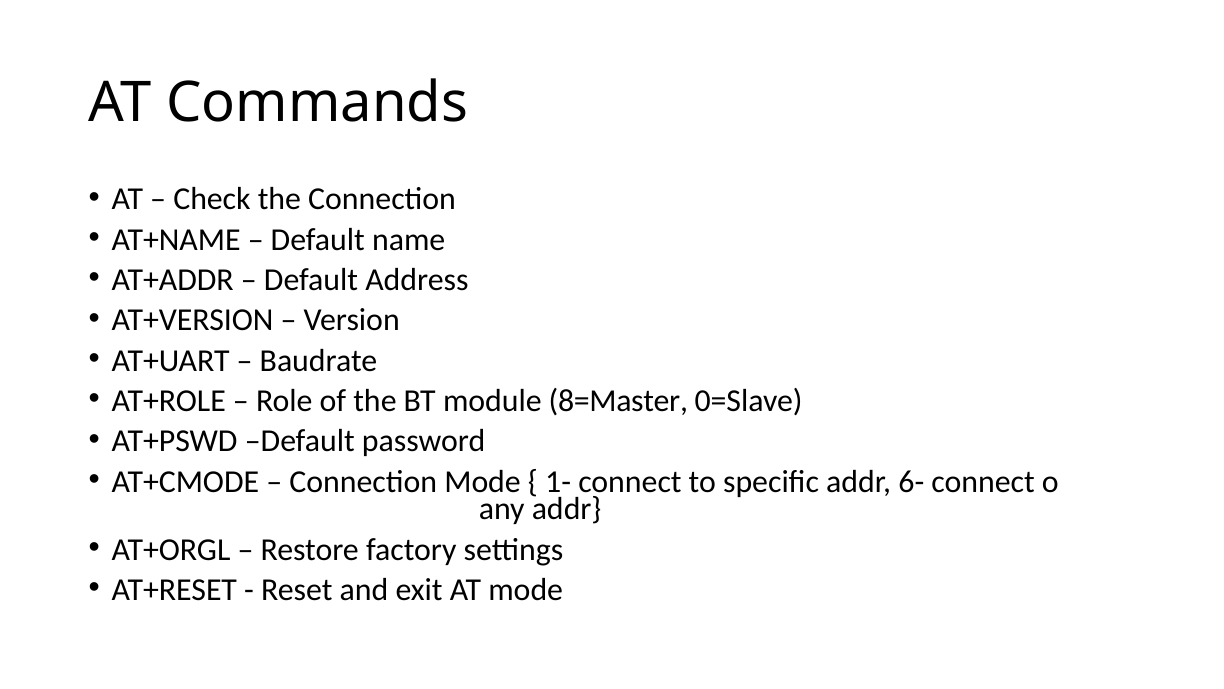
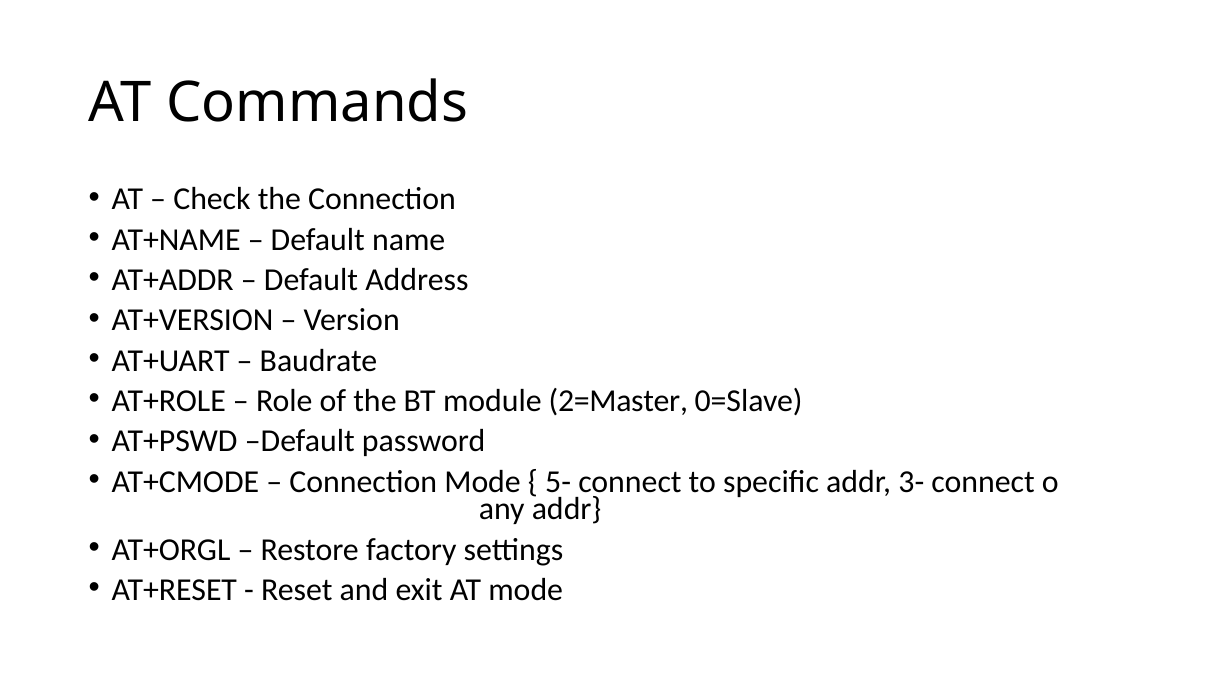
8=Master: 8=Master -> 2=Master
1-: 1- -> 5-
6-: 6- -> 3-
